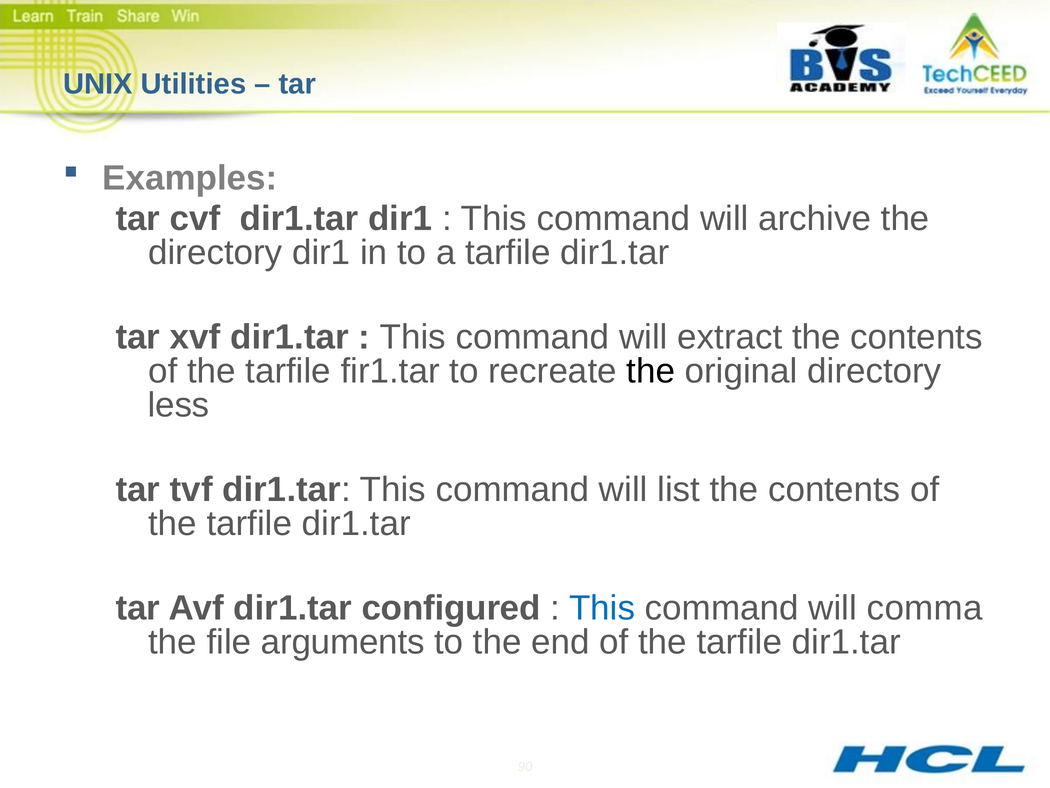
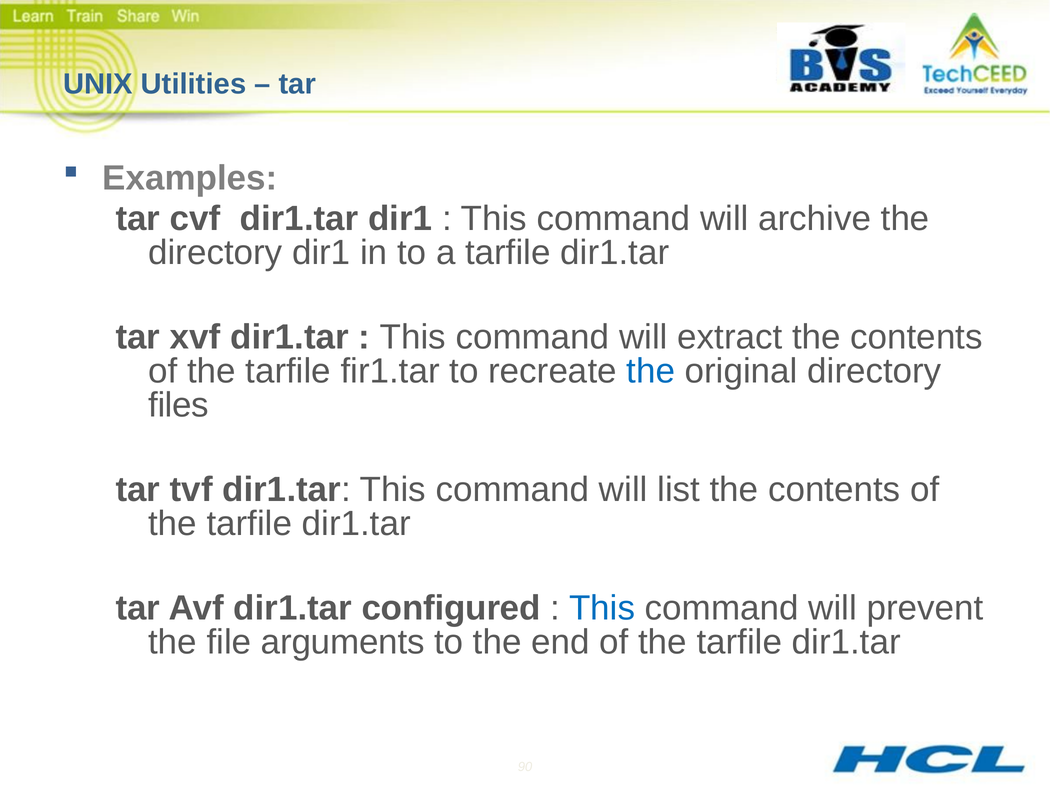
the at (651, 371) colour: black -> blue
less: less -> files
comma: comma -> prevent
